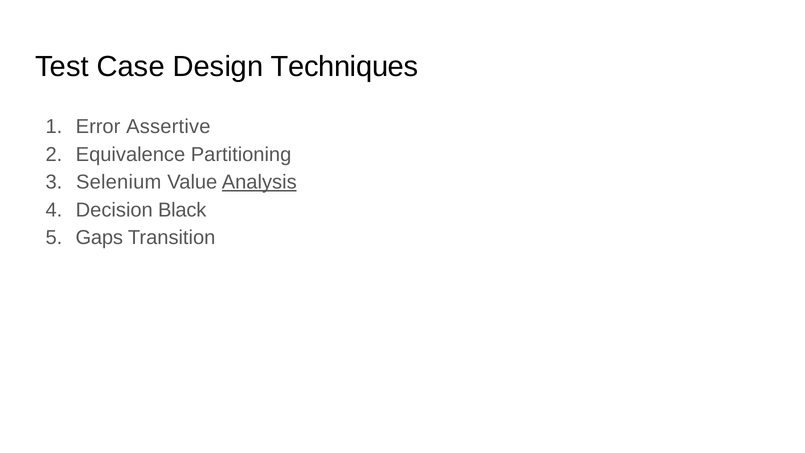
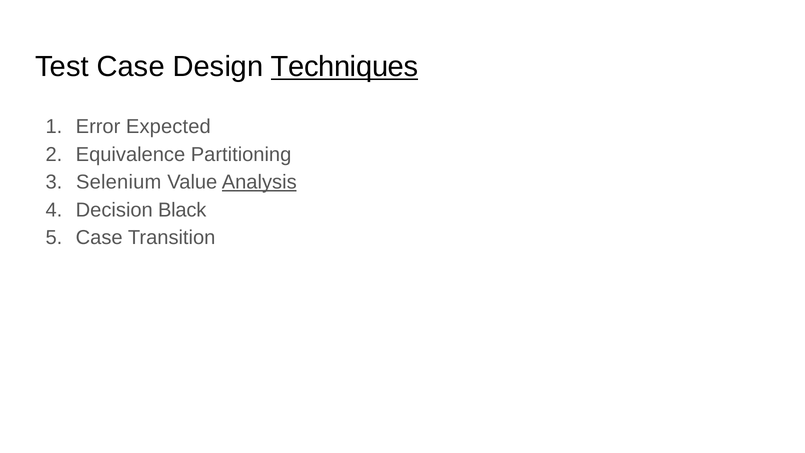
Techniques underline: none -> present
Assertive: Assertive -> Expected
Gaps at (99, 238): Gaps -> Case
